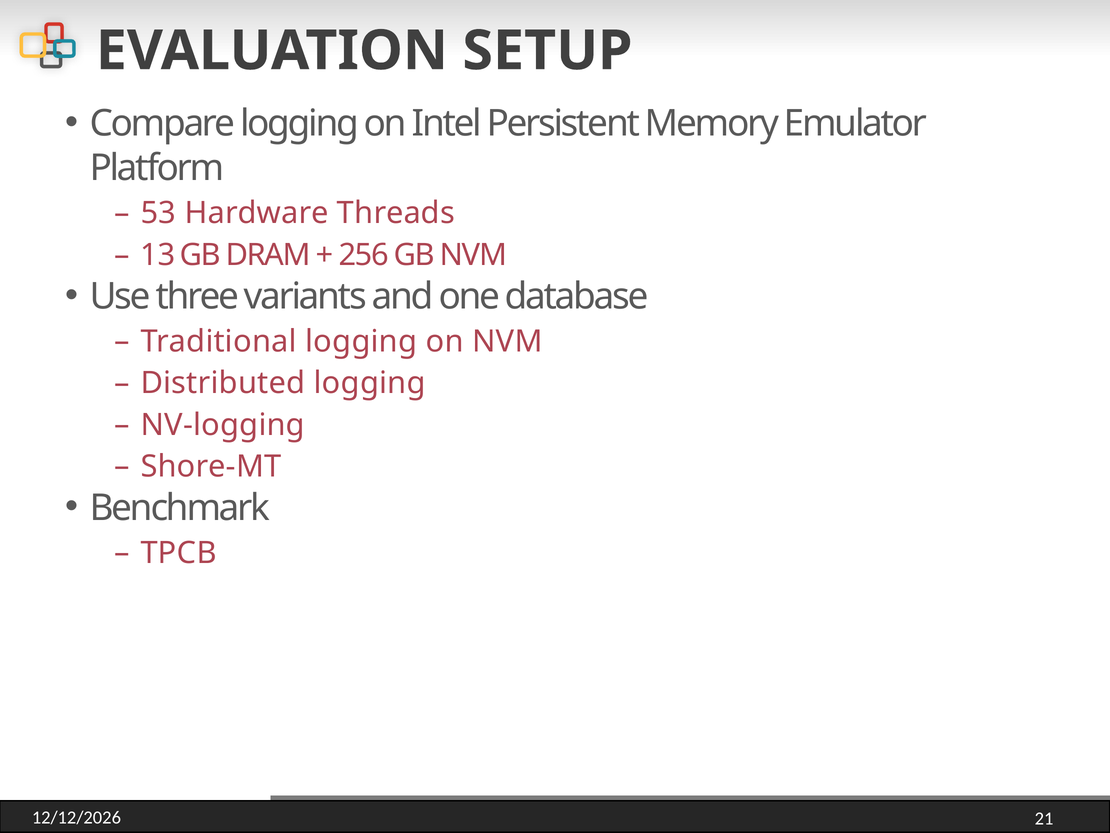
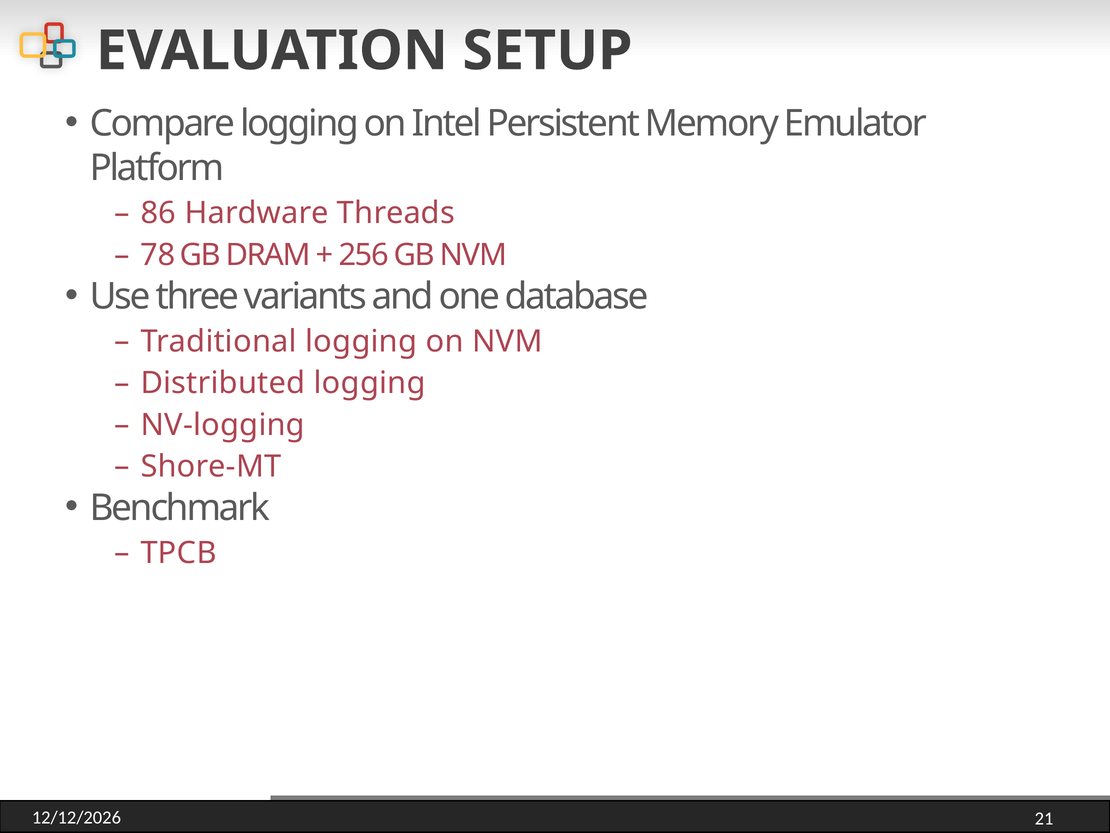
53: 53 -> 86
13: 13 -> 78
